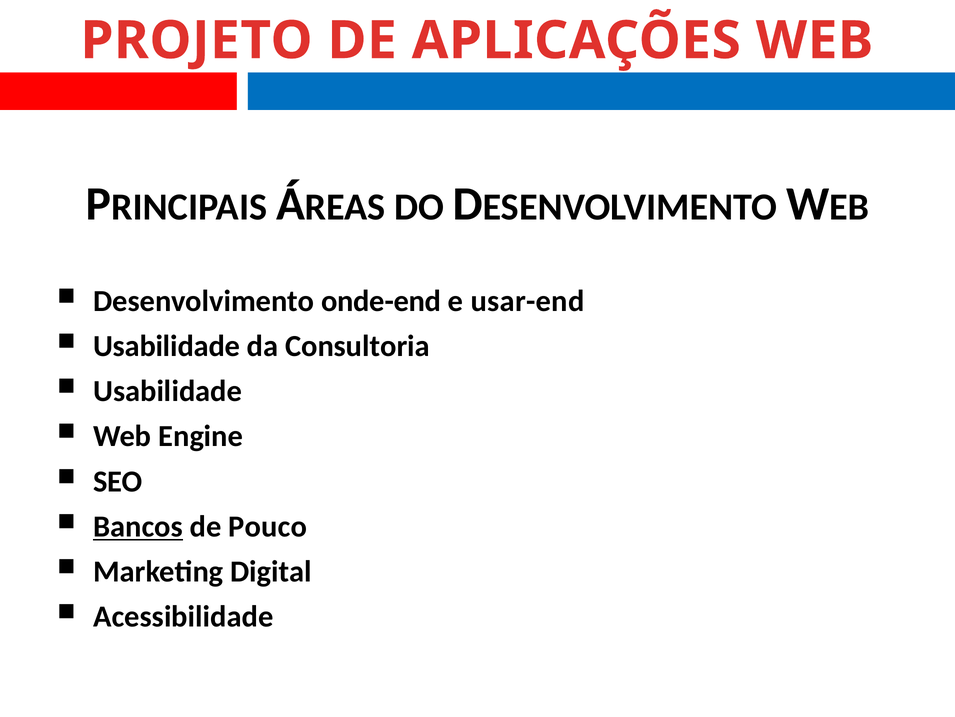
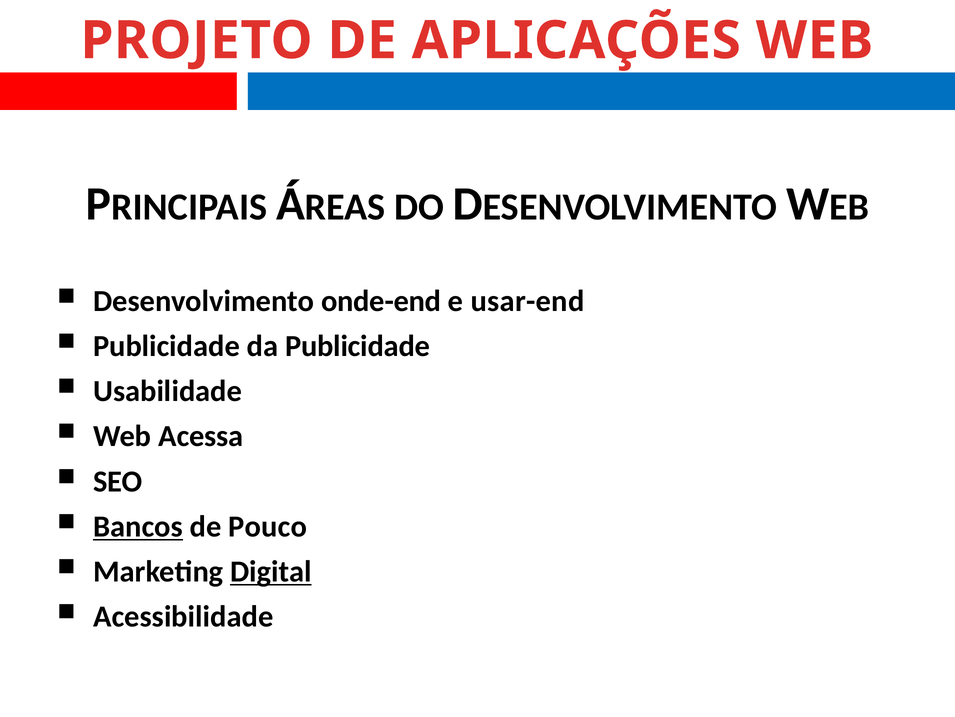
Usabilidade at (167, 346): Usabilidade -> Publicidade
da Consultoria: Consultoria -> Publicidade
Engine: Engine -> Acessa
Digital underline: none -> present
